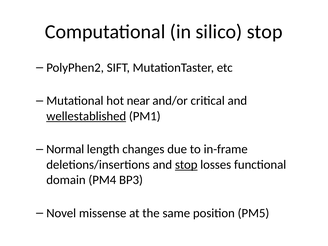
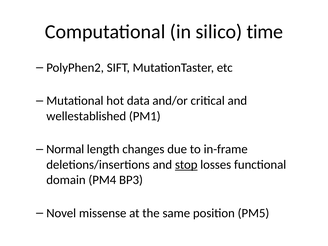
silico stop: stop -> time
near: near -> data
wellestablished underline: present -> none
